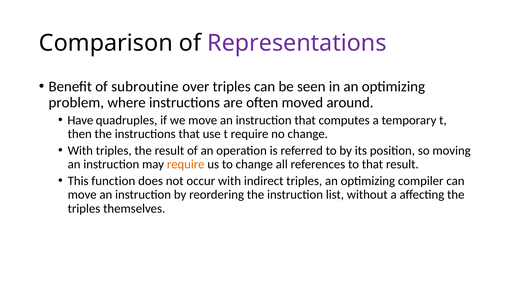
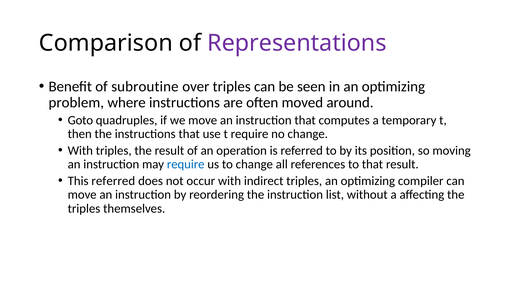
Have: Have -> Goto
require at (186, 164) colour: orange -> blue
This function: function -> referred
